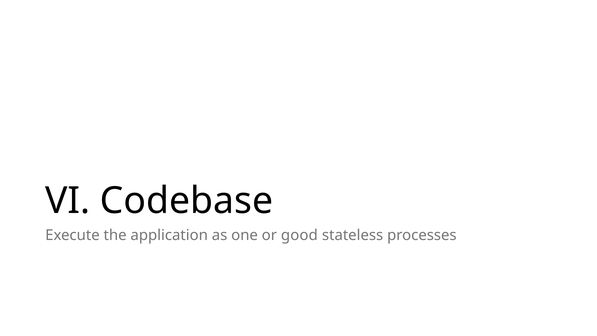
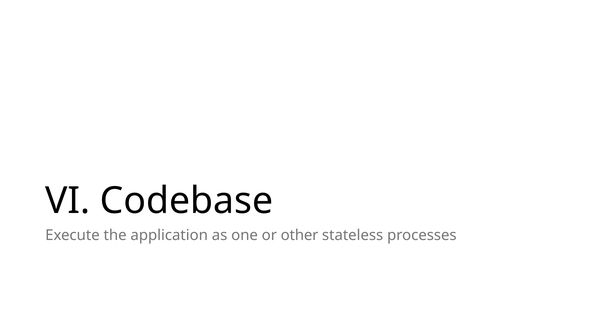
good: good -> other
